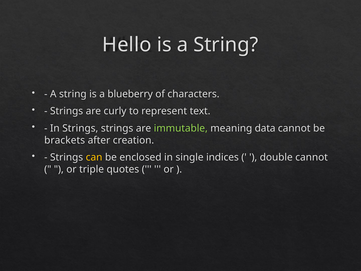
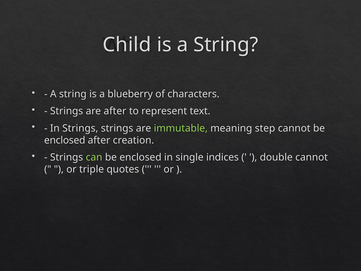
Hello: Hello -> Child
are curly: curly -> after
data: data -> step
brackets at (65, 140): brackets -> enclosed
can colour: yellow -> light green
